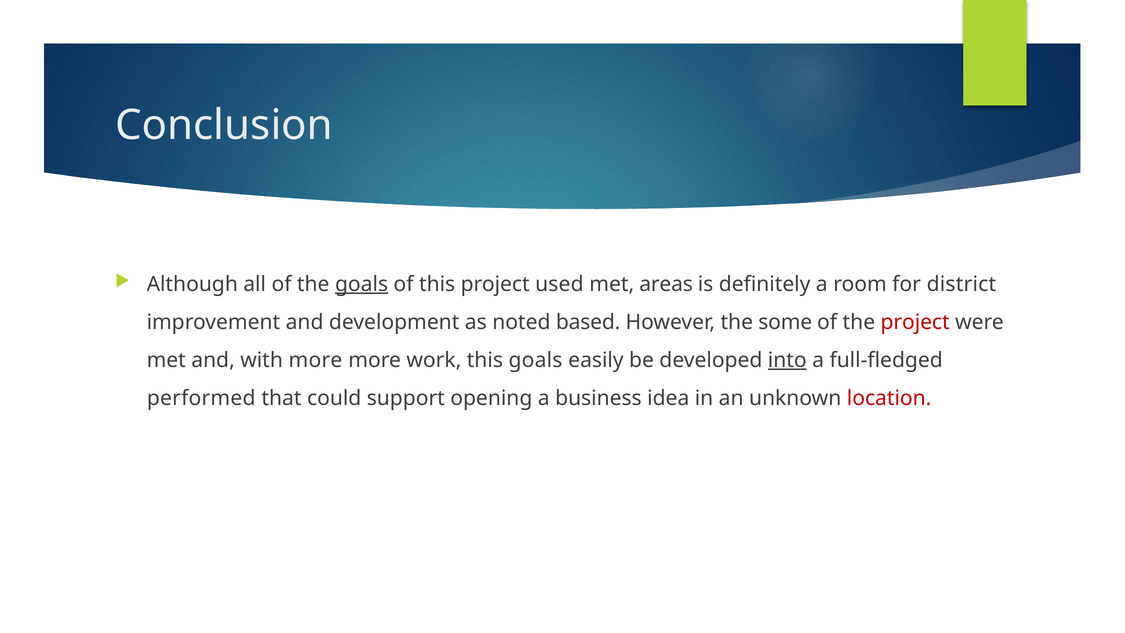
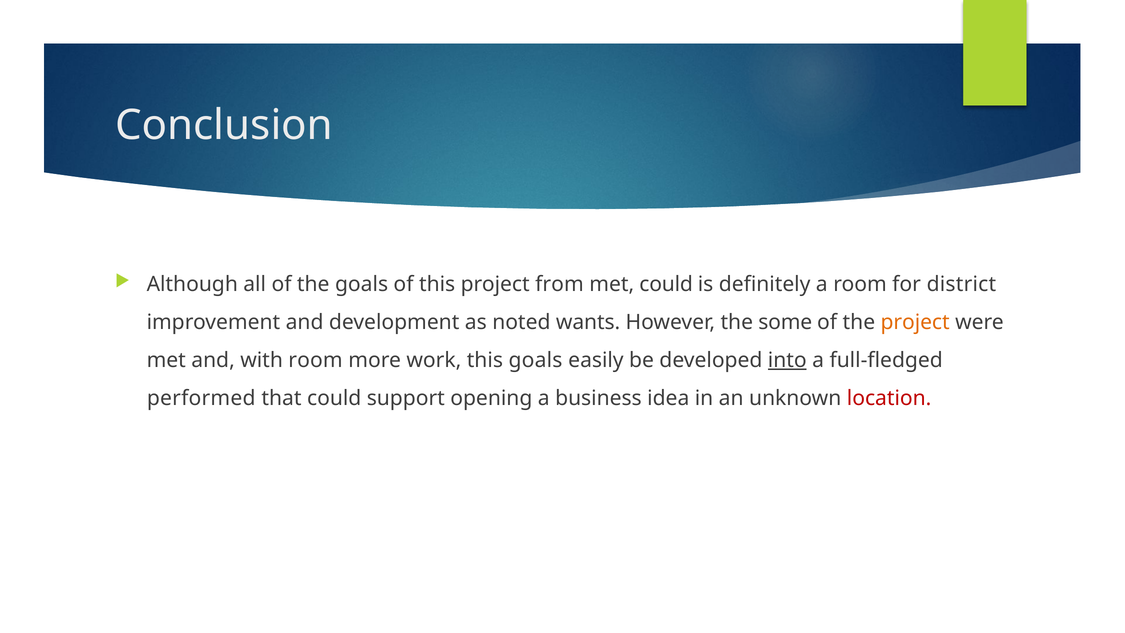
goals at (362, 284) underline: present -> none
used: used -> from
met areas: areas -> could
based: based -> wants
project at (915, 322) colour: red -> orange
with more: more -> room
